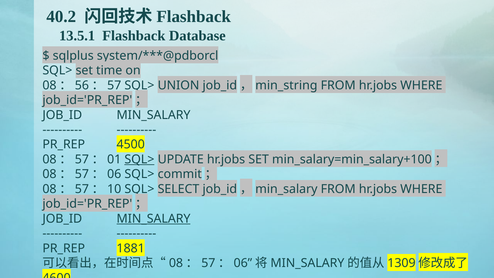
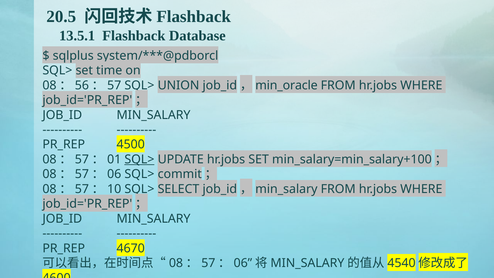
40.2: 40.2 -> 20.5
min_string: min_string -> min_oracle
MIN_SALARY at (154, 219) underline: present -> none
1881: 1881 -> 4670
1309: 1309 -> 4540
